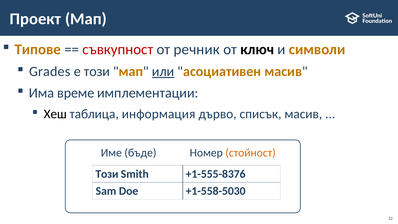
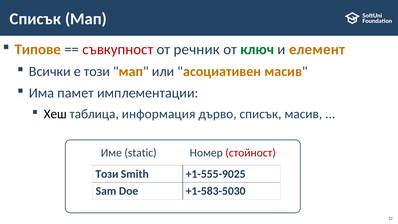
Проект at (35, 19): Проект -> Списък
ключ colour: black -> green
символи: символи -> елемент
Grades: Grades -> Всички
или underline: present -> none
време: време -> памет
бъде: бъде -> static
стойност colour: orange -> red
+1-555-8376: +1-555-8376 -> +1-555-9025
+1-558-5030: +1-558-5030 -> +1-583-5030
